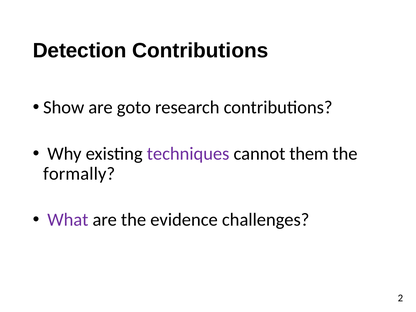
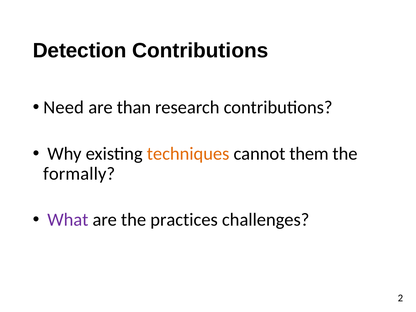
Show: Show -> Need
goto: goto -> than
techniques colour: purple -> orange
evidence: evidence -> practices
